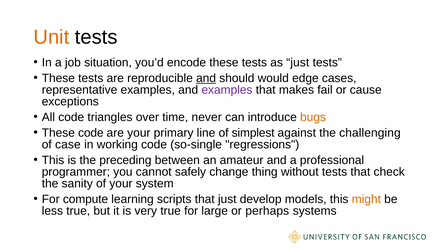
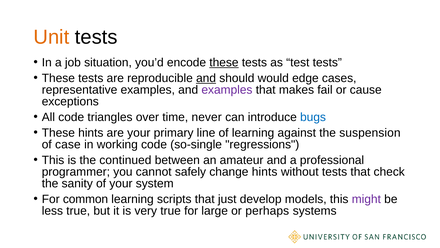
these at (224, 62) underline: none -> present
as just: just -> test
bugs colour: orange -> blue
These code: code -> hints
of simplest: simplest -> learning
challenging: challenging -> suspension
preceding: preceding -> continued
change thing: thing -> hints
compute: compute -> common
might colour: orange -> purple
